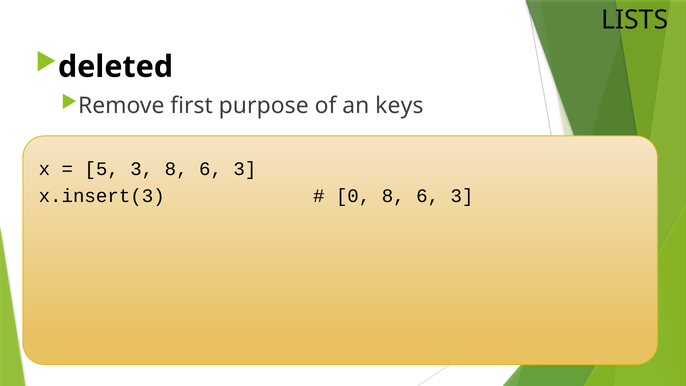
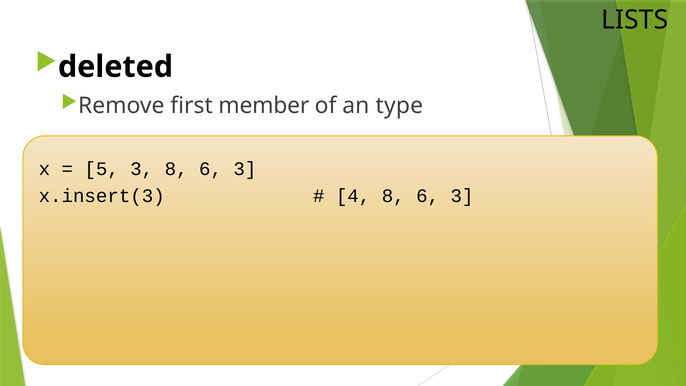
purpose: purpose -> member
keys: keys -> type
0: 0 -> 4
